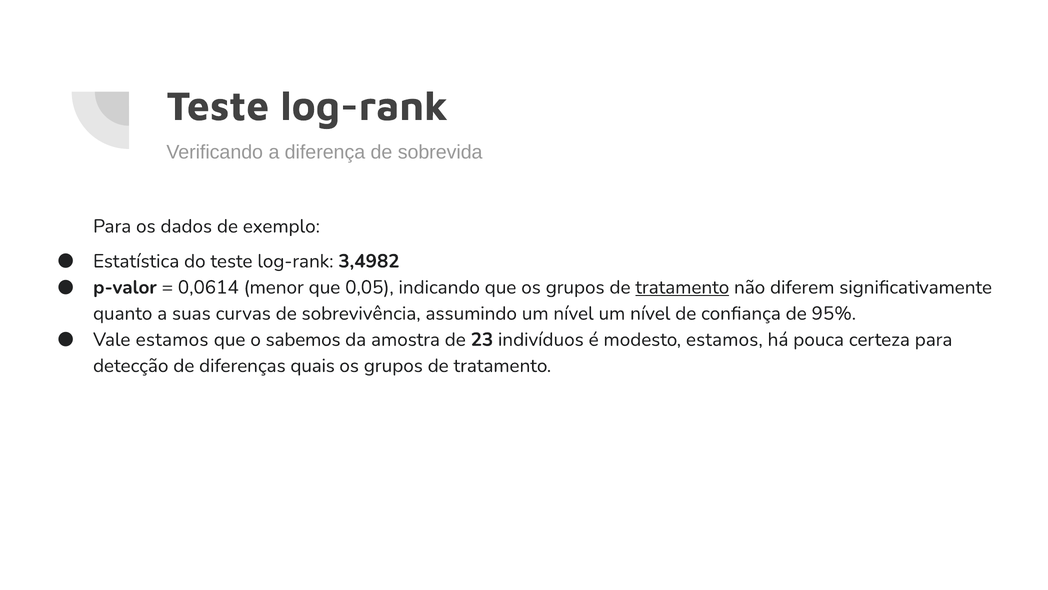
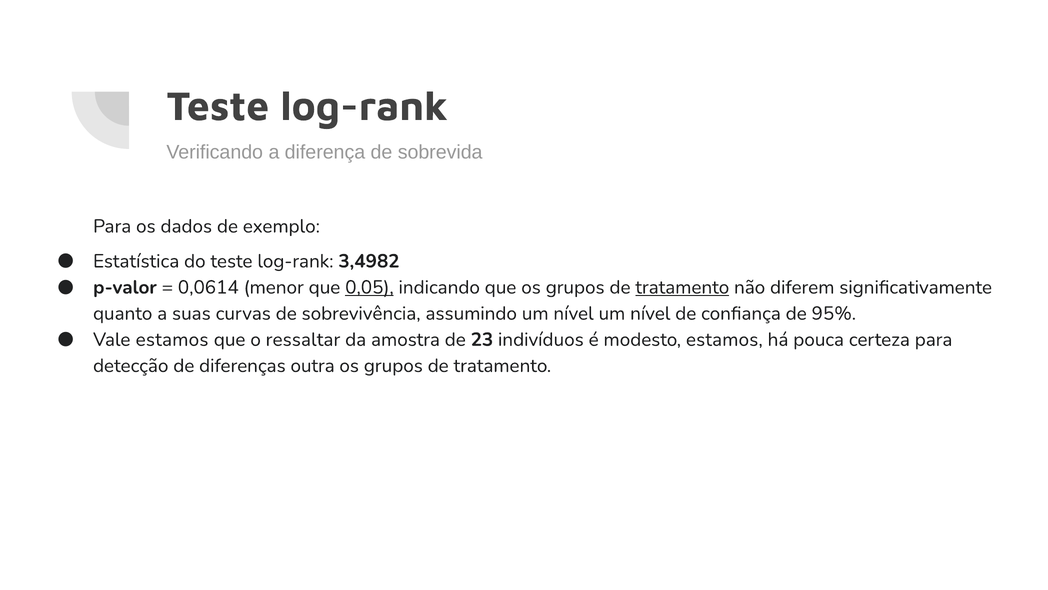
0,05 underline: none -> present
sabemos: sabemos -> ressaltar
quais: quais -> outra
